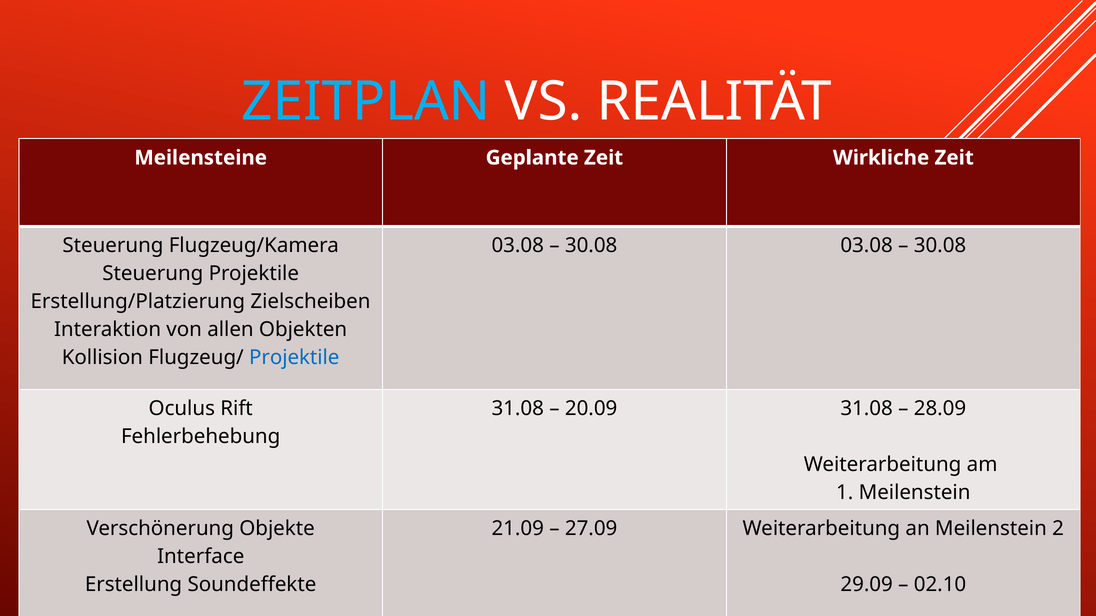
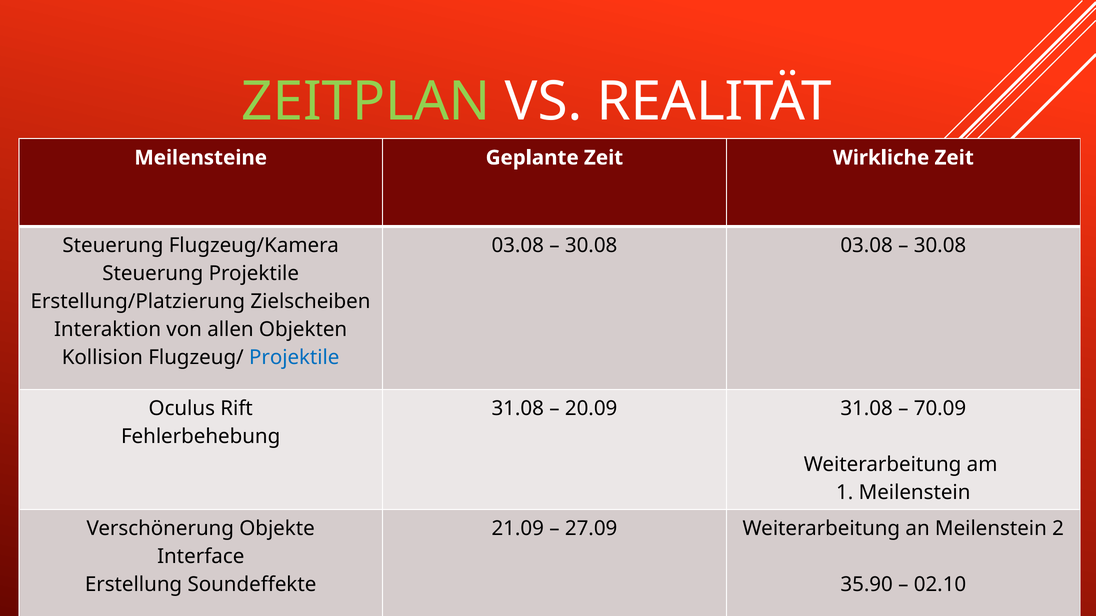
ZEITPLAN colour: light blue -> light green
28.09: 28.09 -> 70.09
29.09: 29.09 -> 35.90
